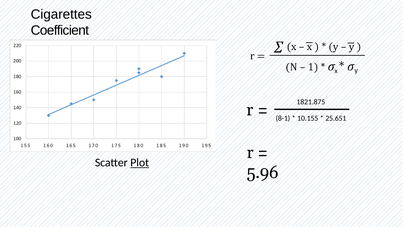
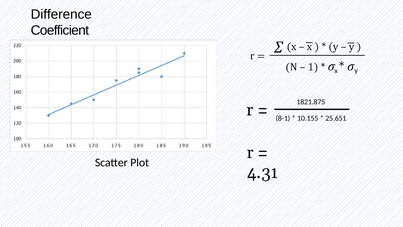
Cigarettes: Cigarettes -> Difference
Plot underline: present -> none
5.96: 5.96 -> 4.31
